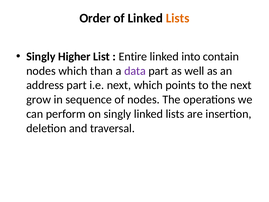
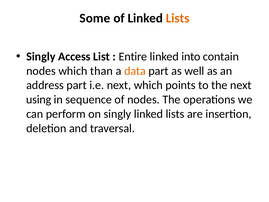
Order: Order -> Some
Higher: Higher -> Access
data colour: purple -> orange
grow: grow -> using
